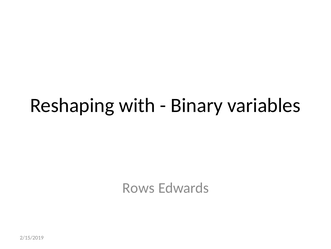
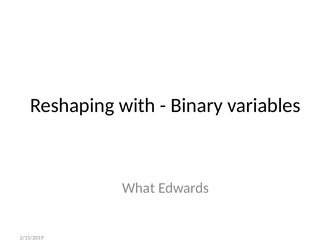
Rows: Rows -> What
